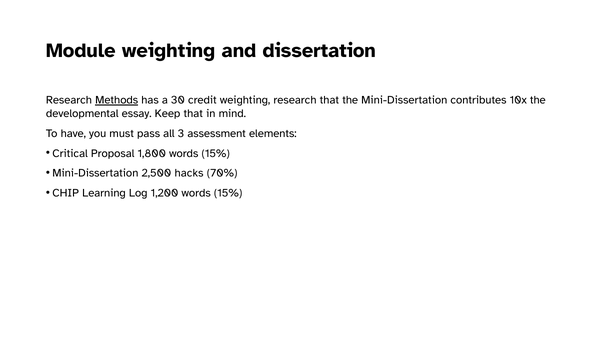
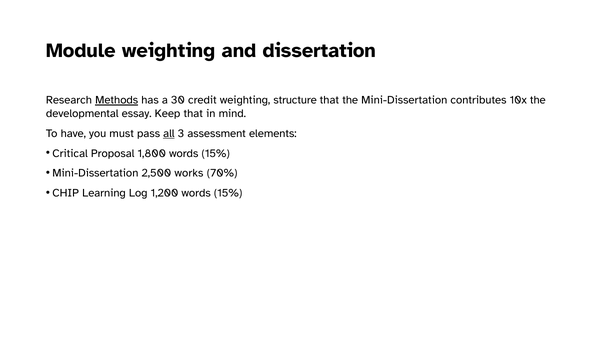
weighting research: research -> structure
all underline: none -> present
hacks: hacks -> works
